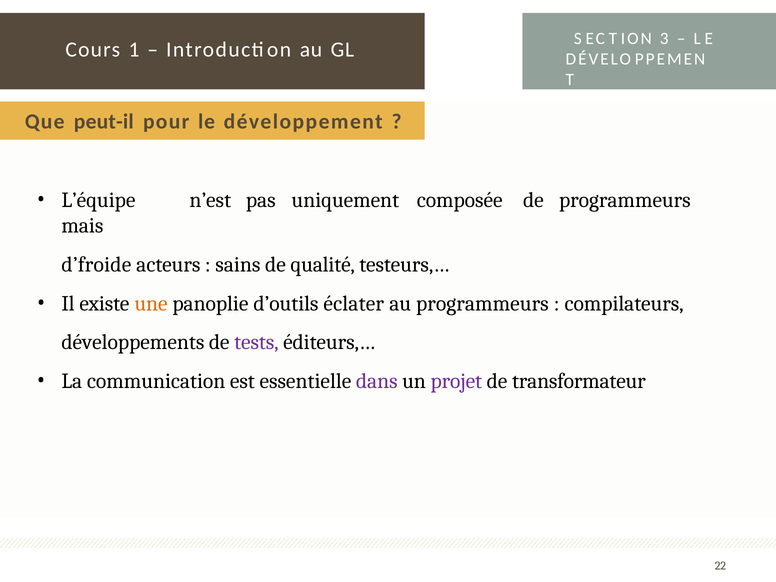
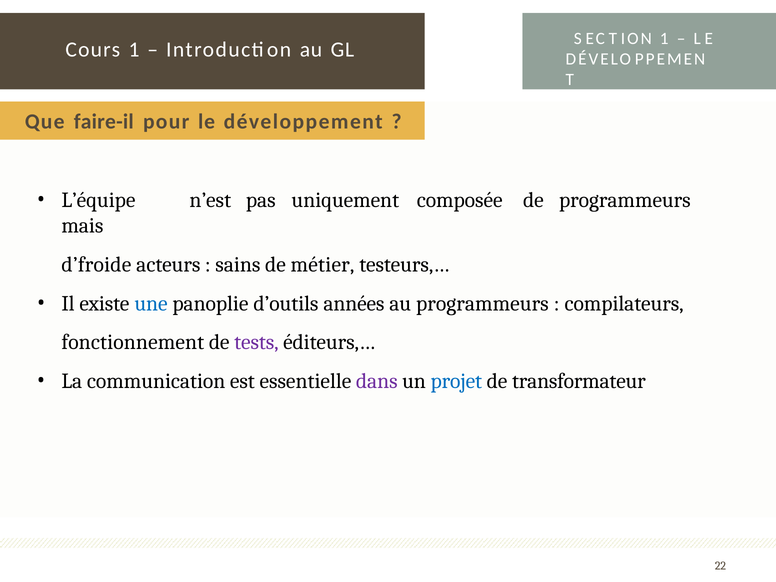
ION 3: 3 -> 1
peut-il: peut-il -> faire-il
qualité: qualité -> métier
une colour: orange -> blue
éclater: éclater -> années
développements: développements -> fonctionnement
projet colour: purple -> blue
